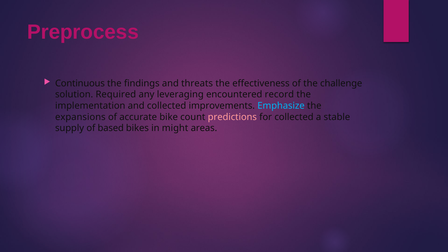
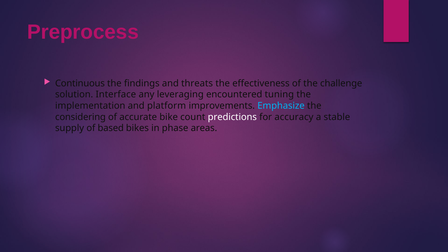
Required: Required -> Interface
record: record -> tuning
and collected: collected -> platform
expansions: expansions -> considering
predictions colour: pink -> white
for collected: collected -> accuracy
might: might -> phase
